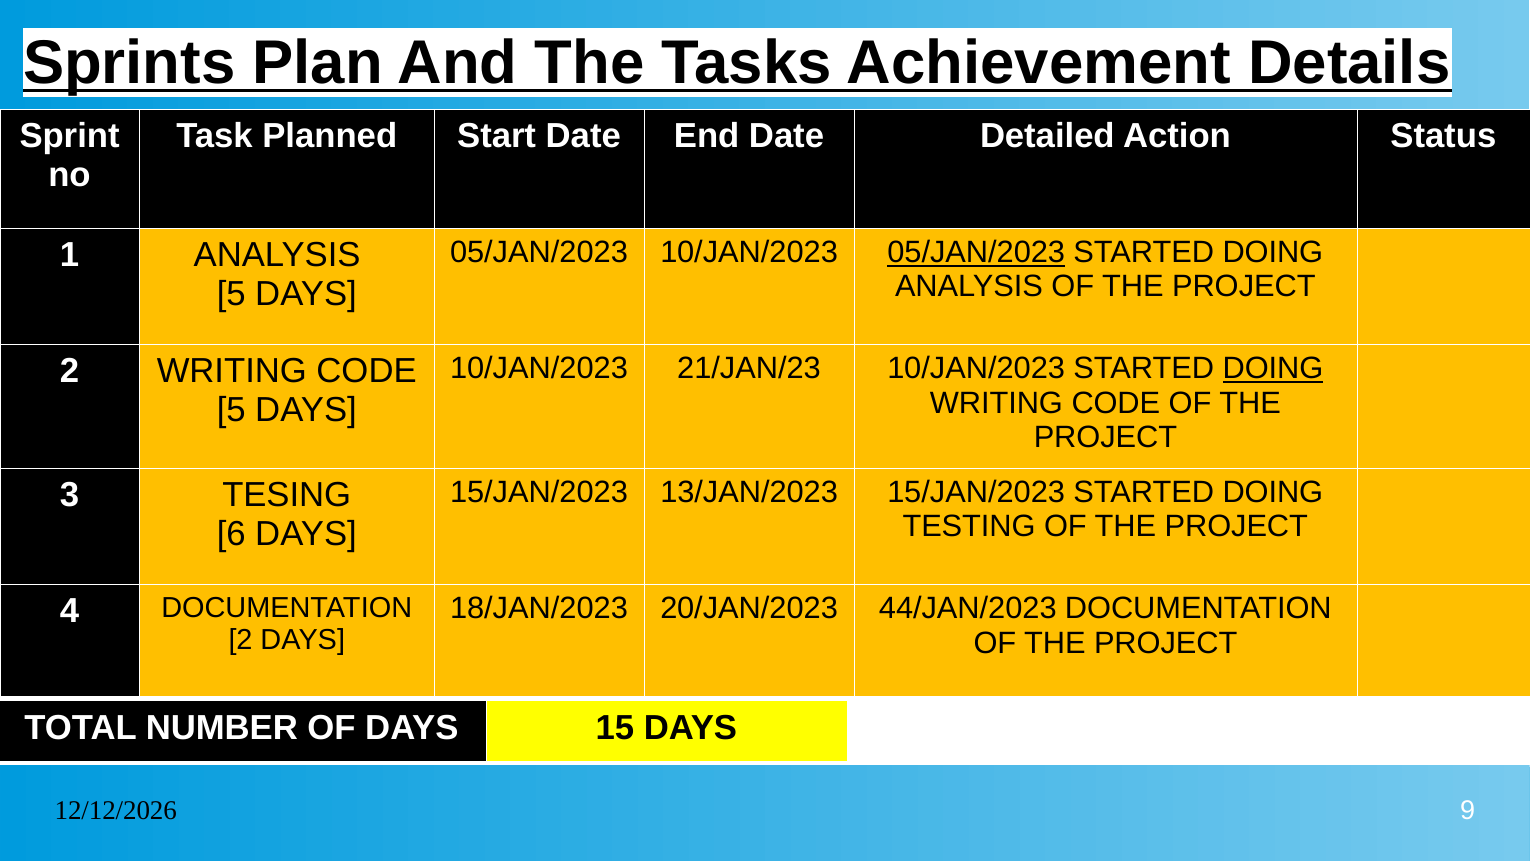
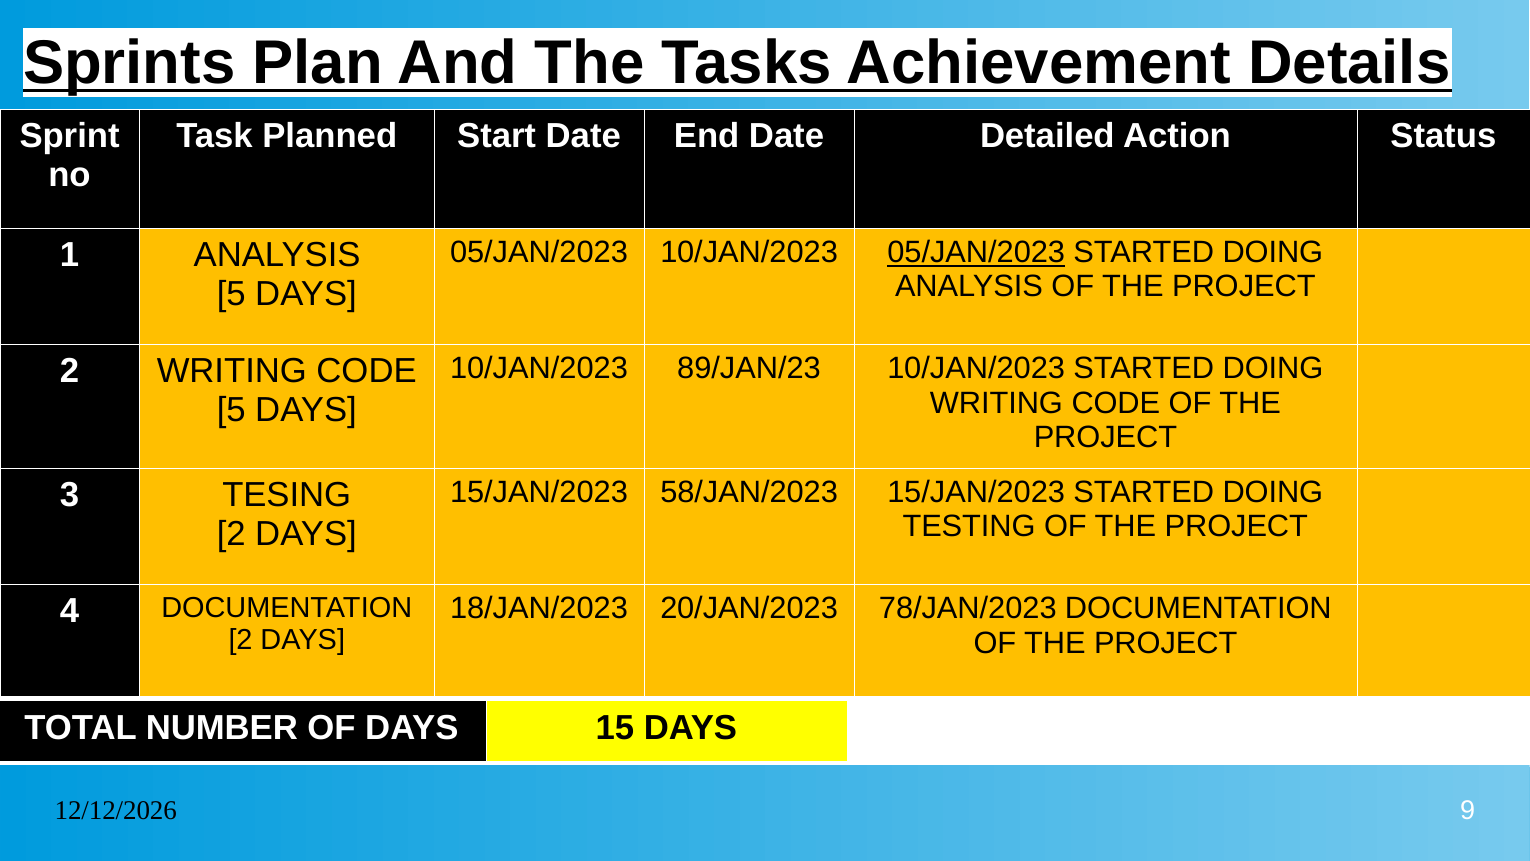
21/JAN/23: 21/JAN/23 -> 89/JAN/23
DOING at (1273, 368) underline: present -> none
13/JAN/2023: 13/JAN/2023 -> 58/JAN/2023
6 at (231, 534): 6 -> 2
44/JAN/2023: 44/JAN/2023 -> 78/JAN/2023
